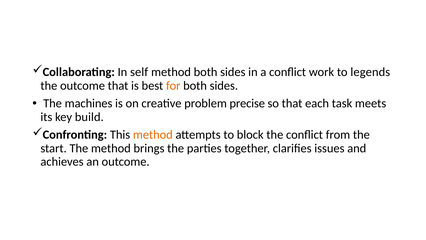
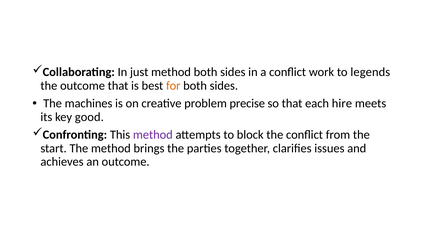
self: self -> just
task: task -> hire
build: build -> good
method at (153, 135) colour: orange -> purple
